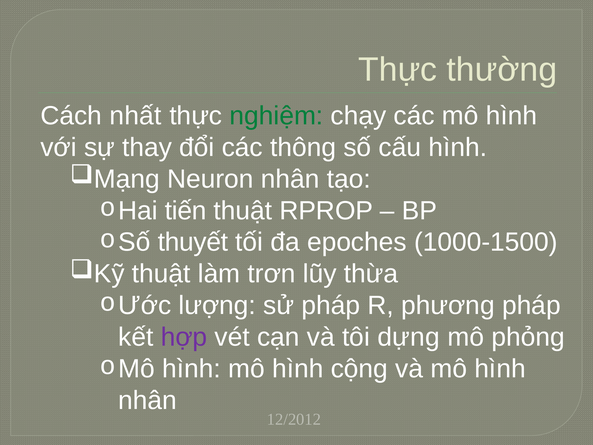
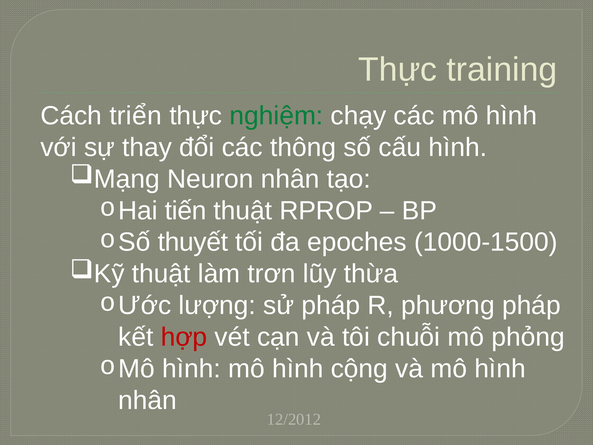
thường: thường -> training
nhất: nhất -> triển
hợp colour: purple -> red
dựng: dựng -> chuỗi
